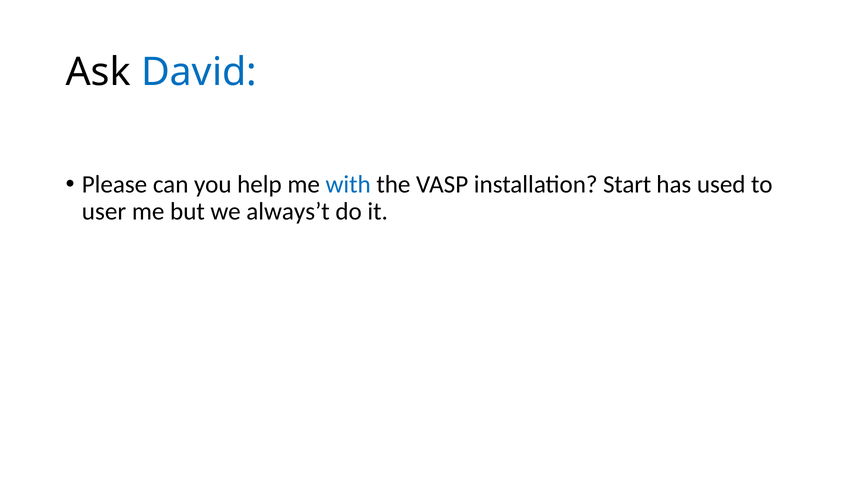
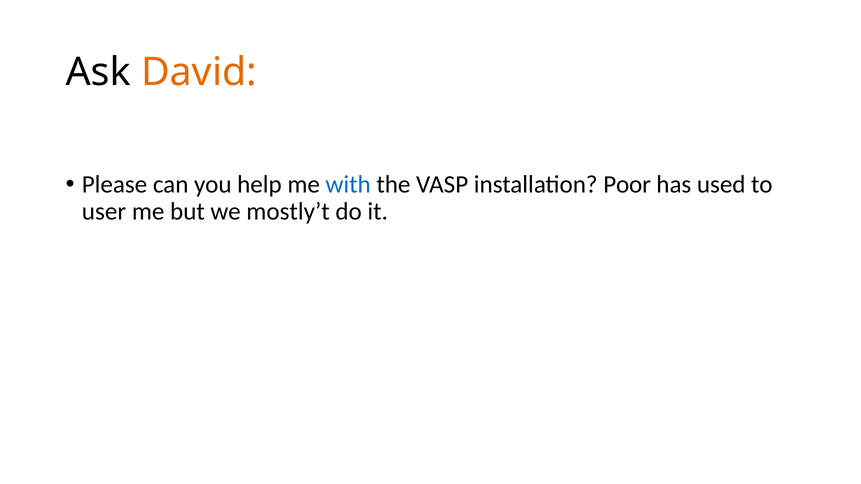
David colour: blue -> orange
Start: Start -> Poor
always’t: always’t -> mostly’t
